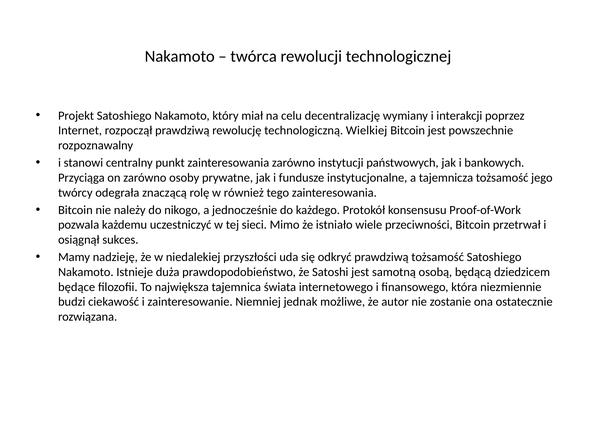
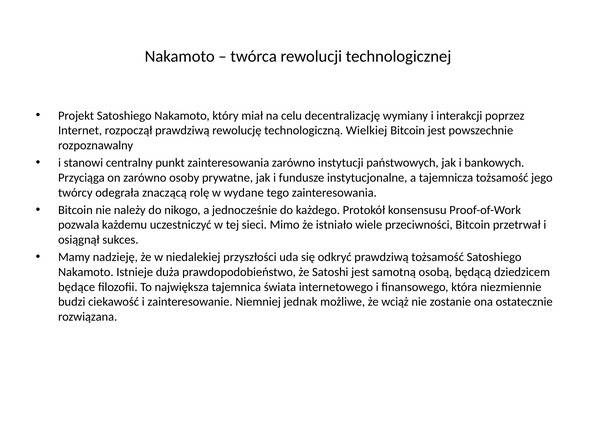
również: również -> wydane
autor: autor -> wciąż
